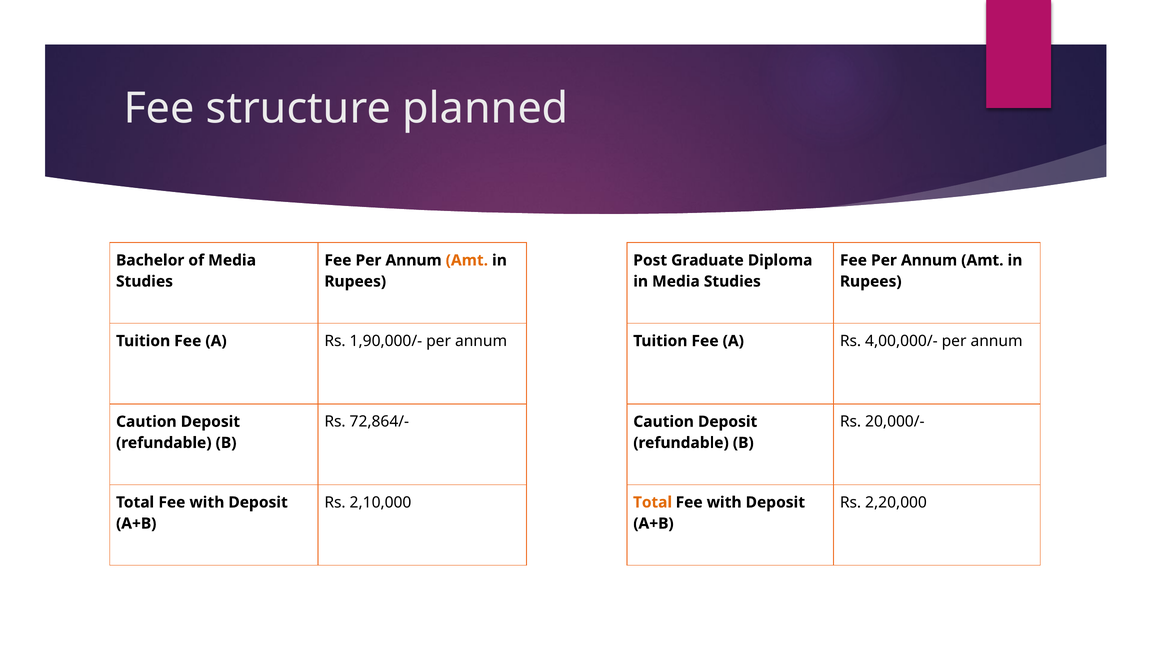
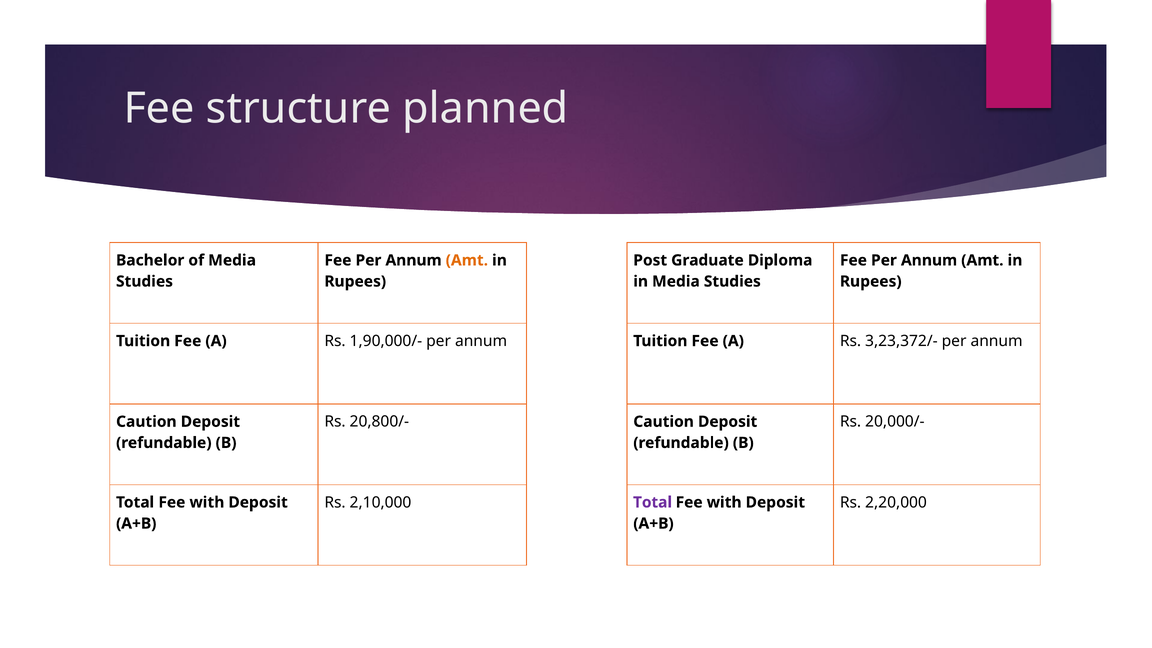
4,00,000/-: 4,00,000/- -> 3,23,372/-
72,864/-: 72,864/- -> 20,800/-
Total at (652, 502) colour: orange -> purple
